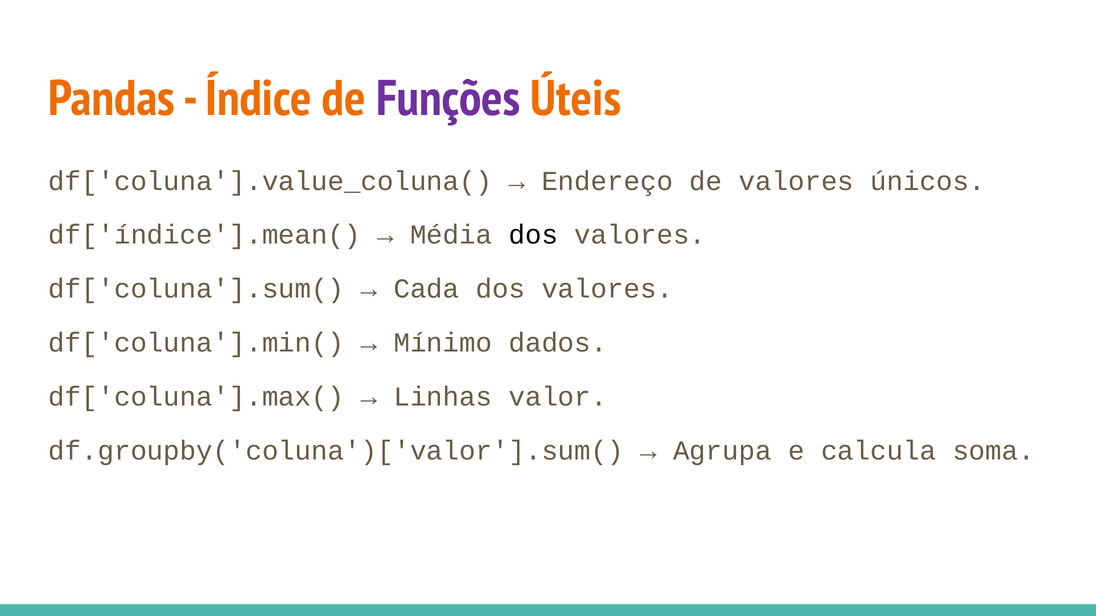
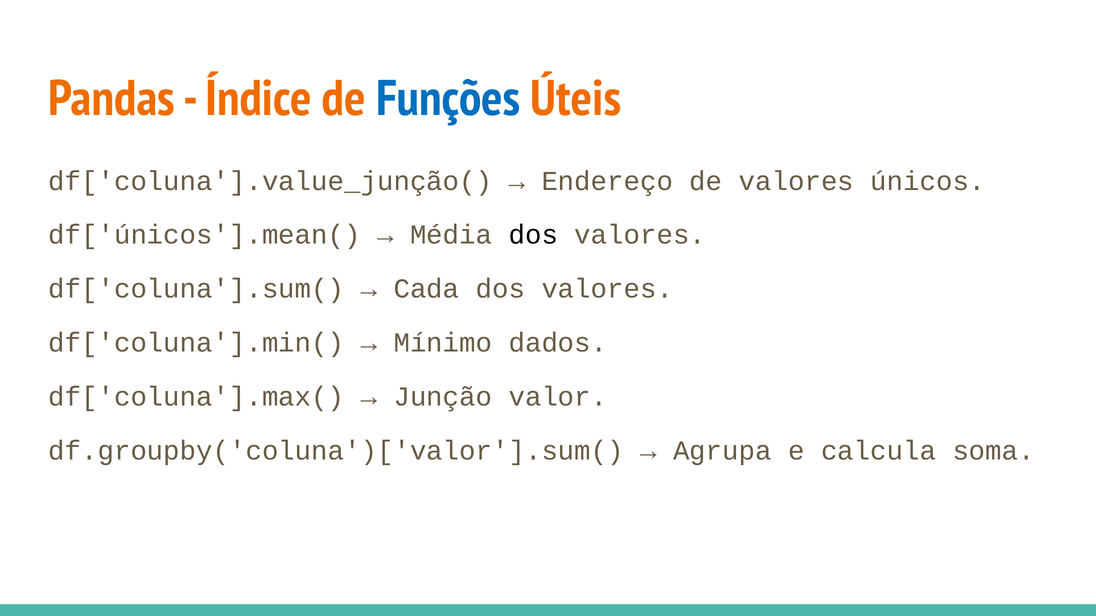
Funções colour: purple -> blue
df['coluna'].value_coluna(: df['coluna'].value_coluna( -> df['coluna'].value_junção(
df['índice'].mean(: df['índice'].mean( -> df['únicos'].mean(
Linhas: Linhas -> Junção
